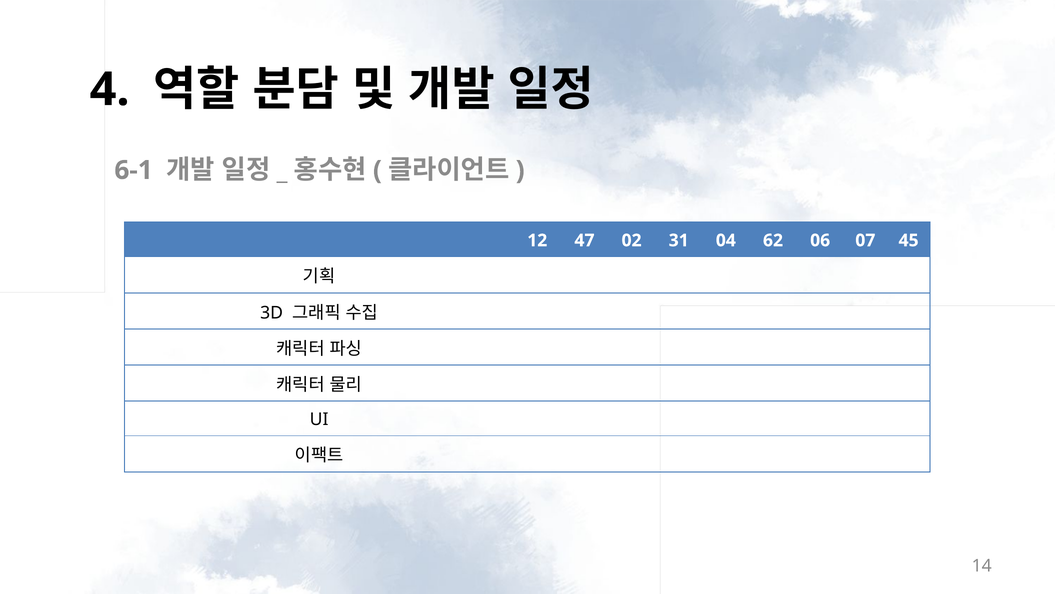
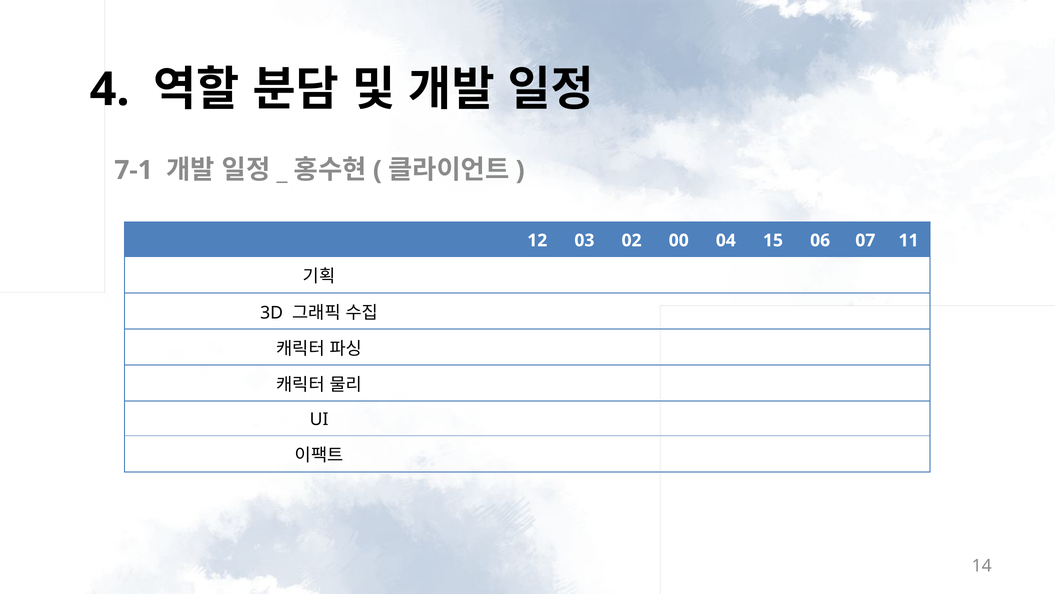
6-1: 6-1 -> 7-1
47: 47 -> 03
31: 31 -> 00
62: 62 -> 15
45: 45 -> 11
